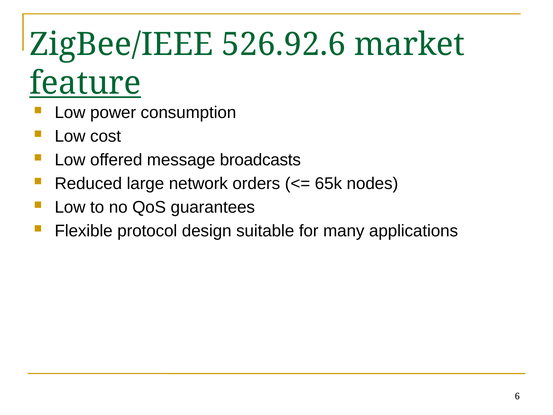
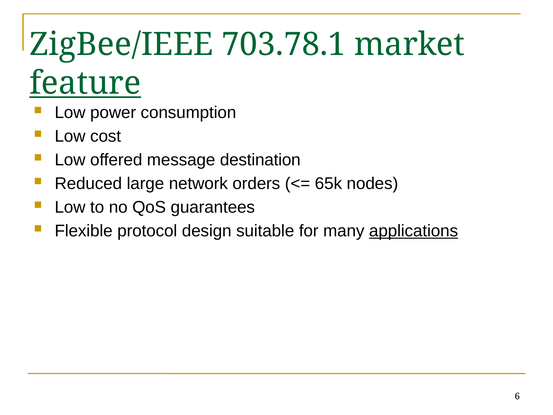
526.92.6: 526.92.6 -> 703.78.1
broadcasts: broadcasts -> destination
applications underline: none -> present
